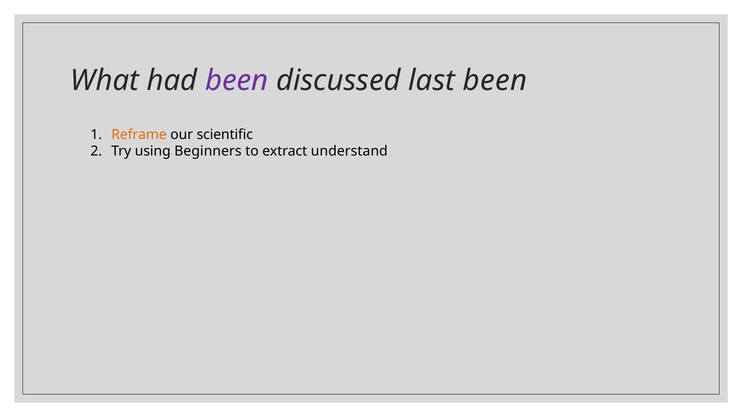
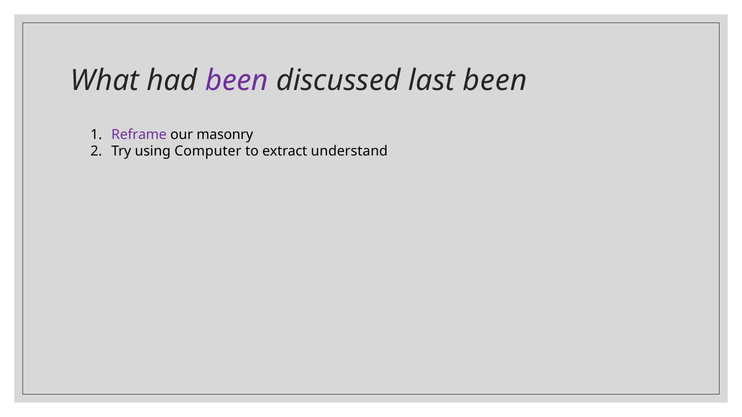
Reframe colour: orange -> purple
scientific: scientific -> masonry
Beginners: Beginners -> Computer
